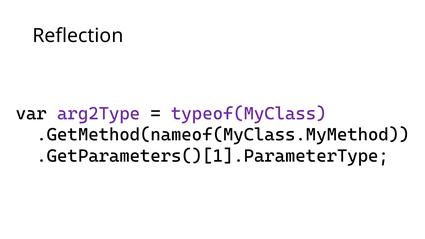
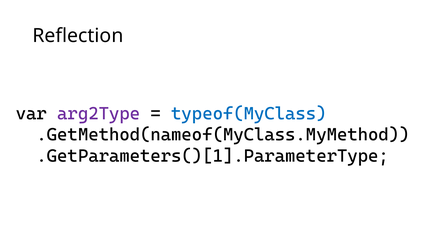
typeof(MyClass colour: purple -> blue
